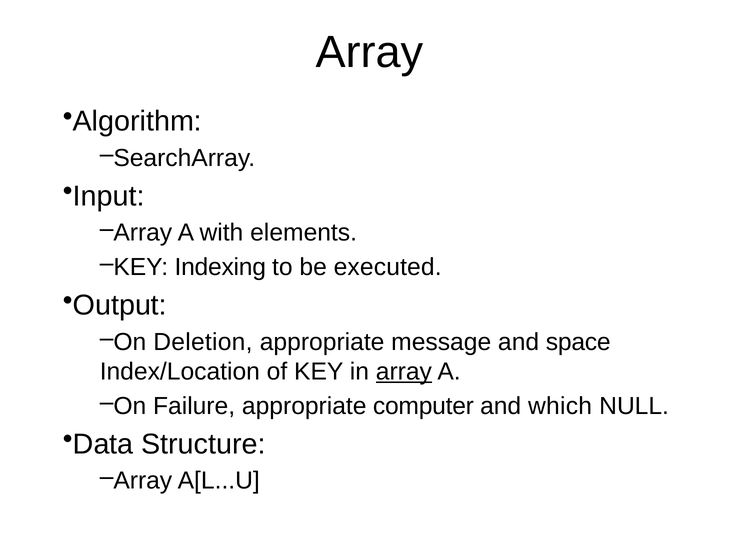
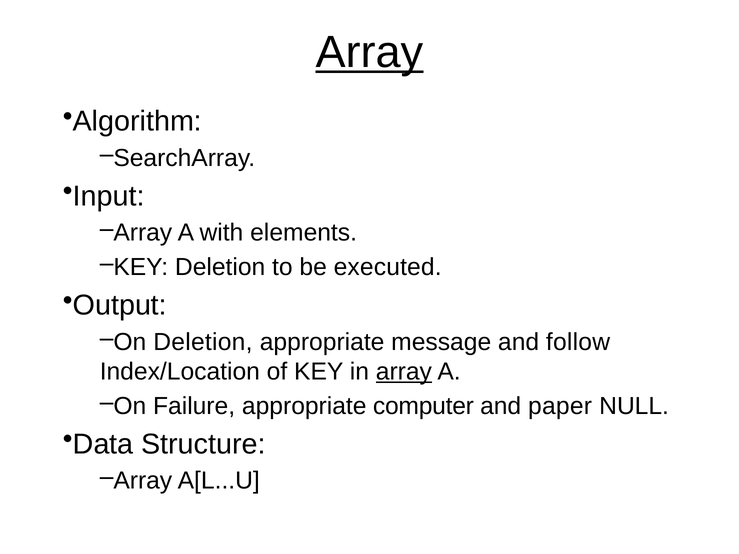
Array at (369, 52) underline: none -> present
KEY Indexing: Indexing -> Deletion
space: space -> follow
which: which -> paper
